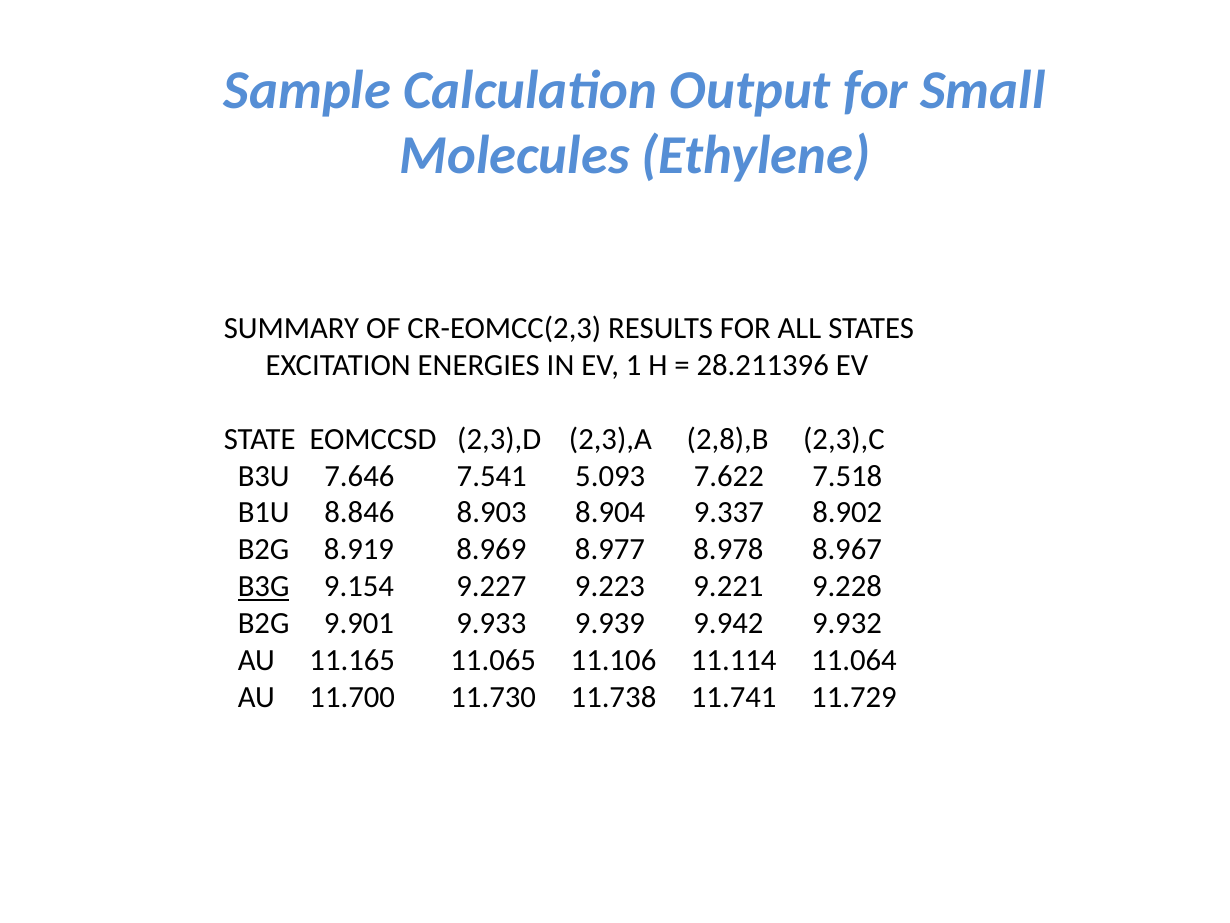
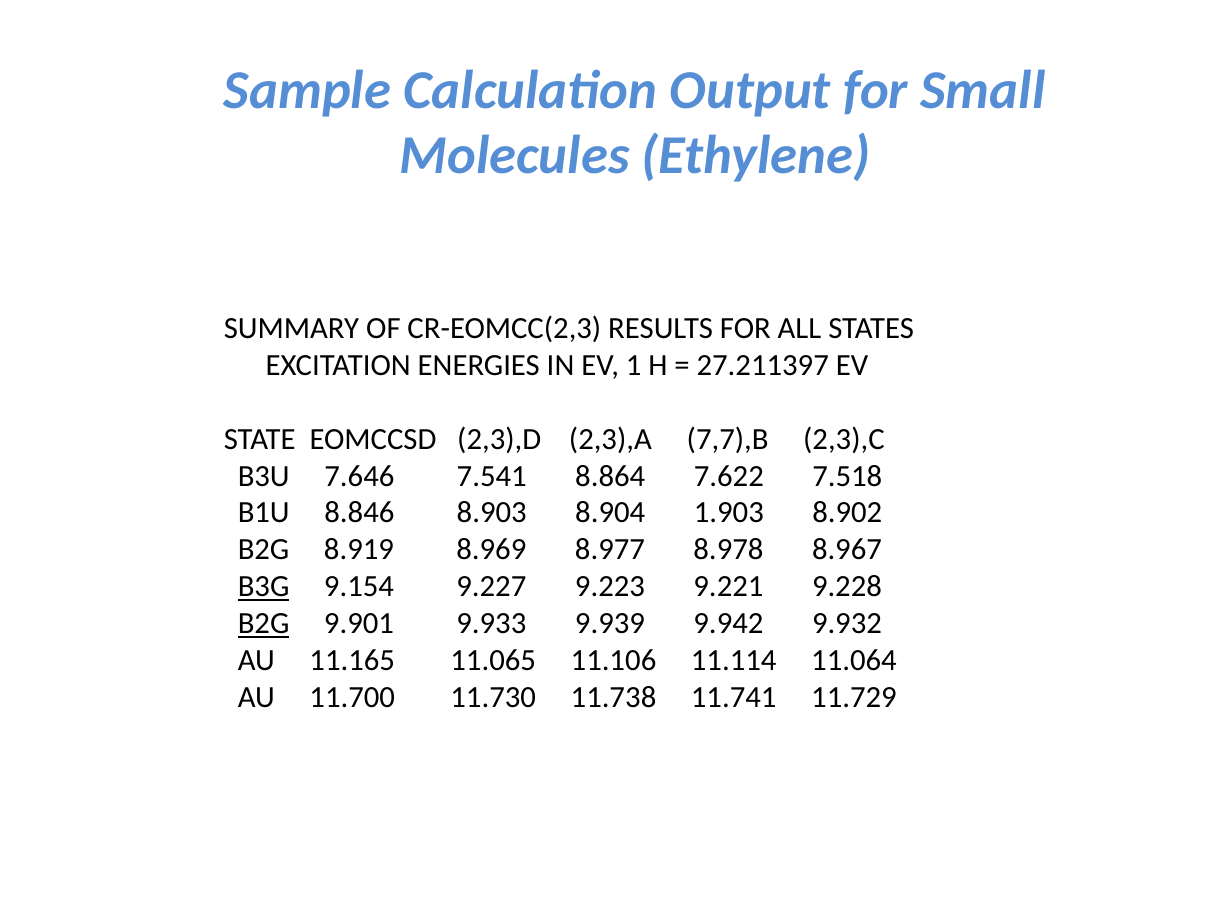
28.211396: 28.211396 -> 27.211397
2,8),B: 2,8),B -> 7,7),B
5.093: 5.093 -> 8.864
9.337: 9.337 -> 1.903
B2G at (264, 623) underline: none -> present
